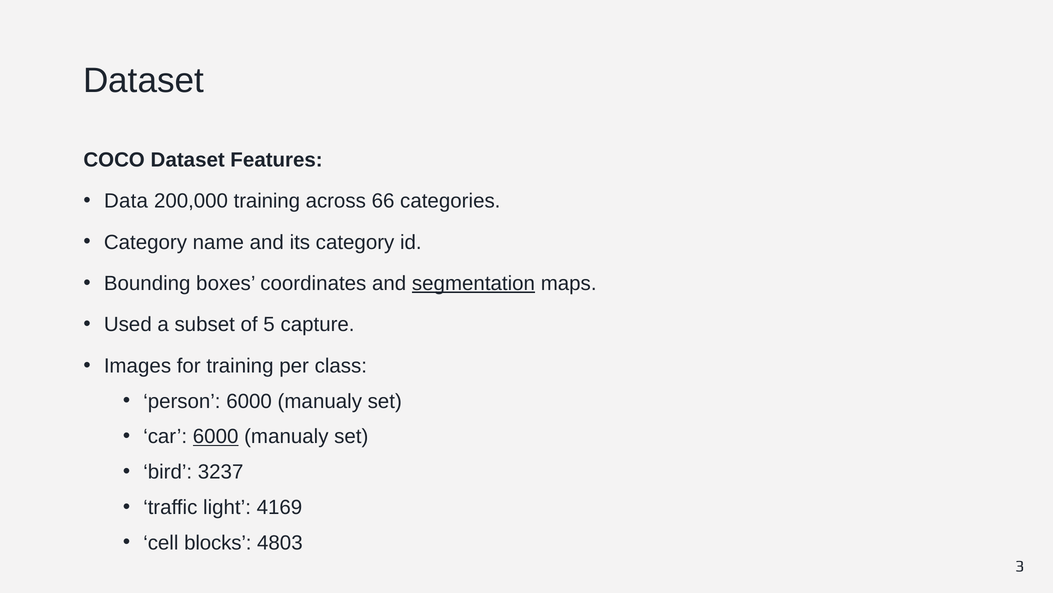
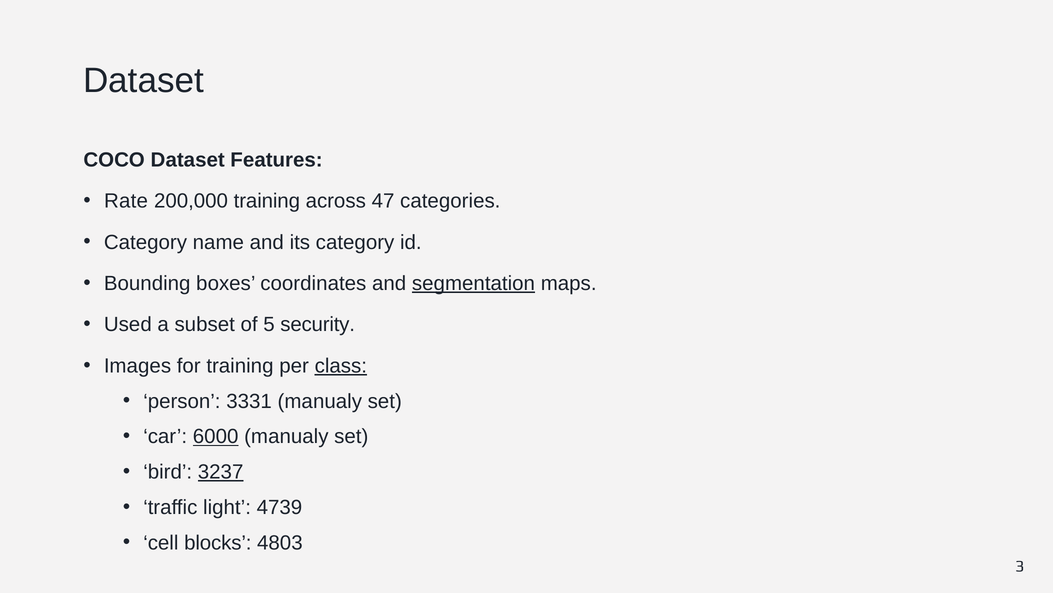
Data: Data -> Rate
66: 66 -> 47
capture: capture -> security
class underline: none -> present
person 6000: 6000 -> 3331
3237 underline: none -> present
4169: 4169 -> 4739
